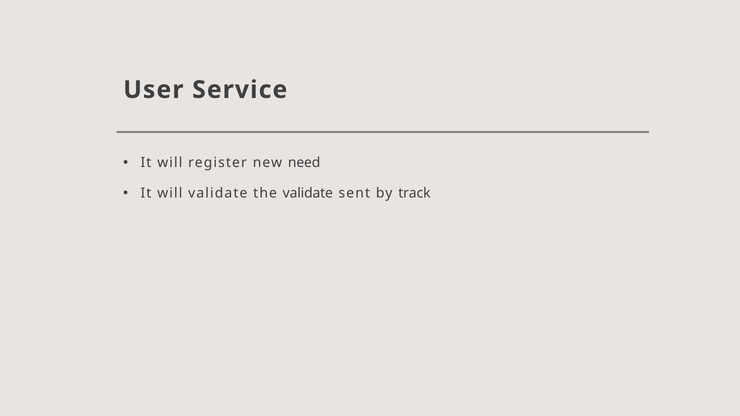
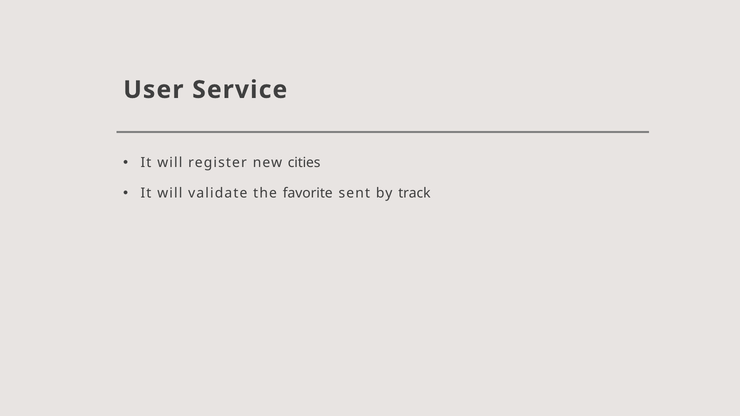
need: need -> cities
the validate: validate -> favorite
